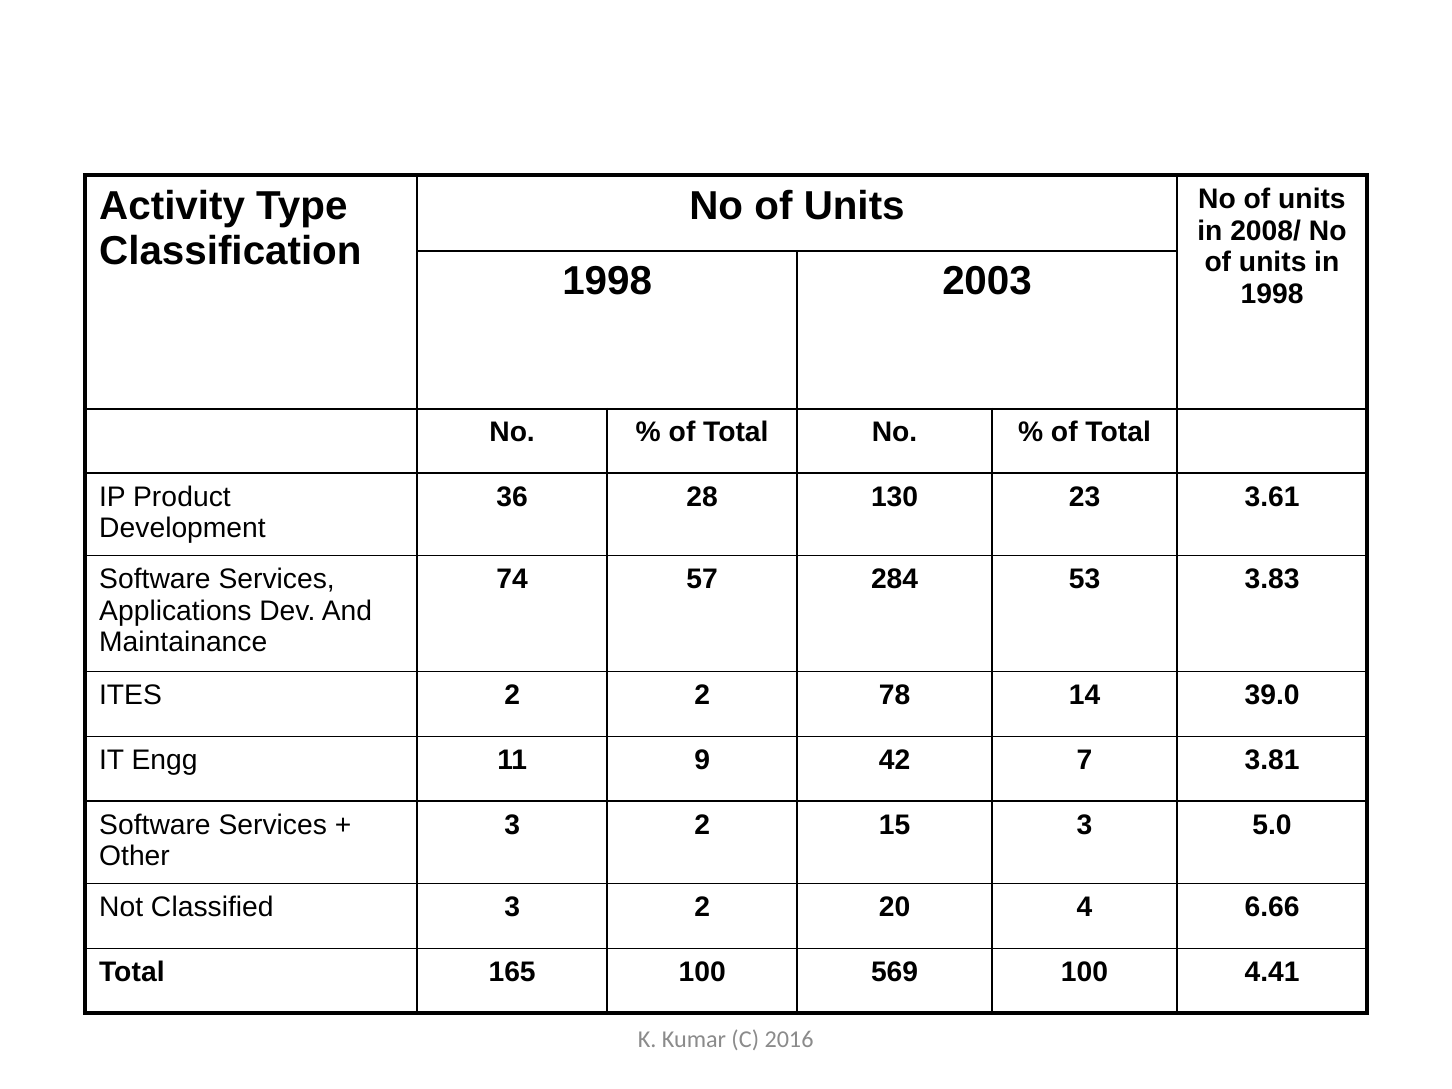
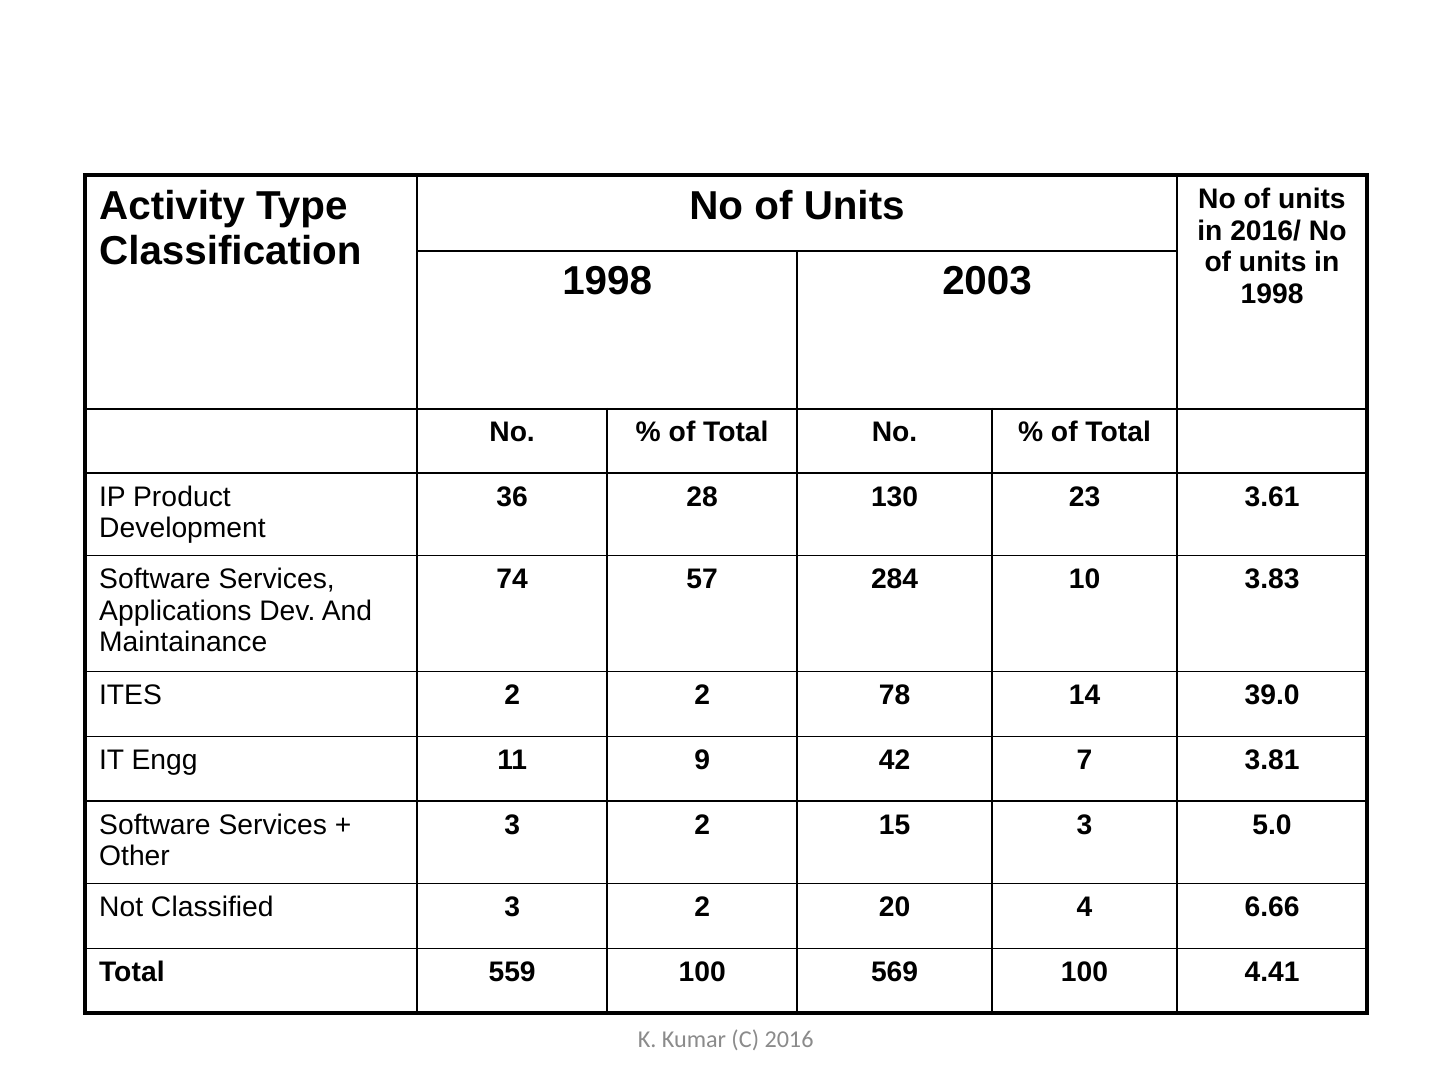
2008/: 2008/ -> 2016/
53: 53 -> 10
165: 165 -> 559
